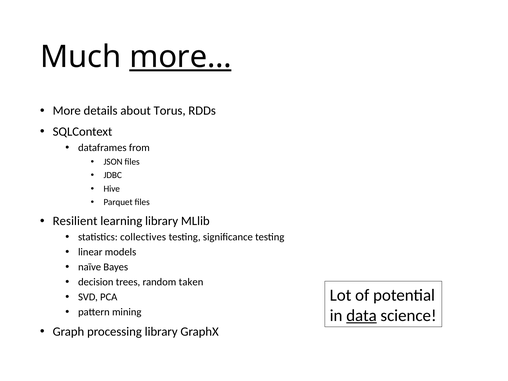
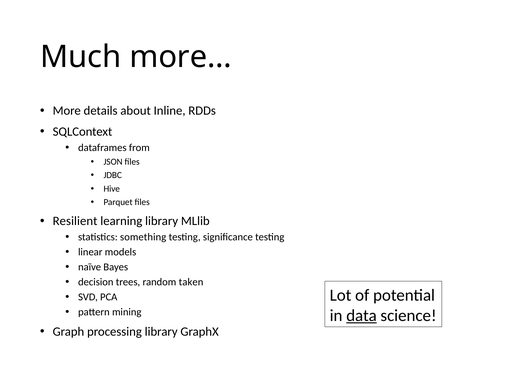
more… underline: present -> none
Torus: Torus -> Inline
collectives: collectives -> something
